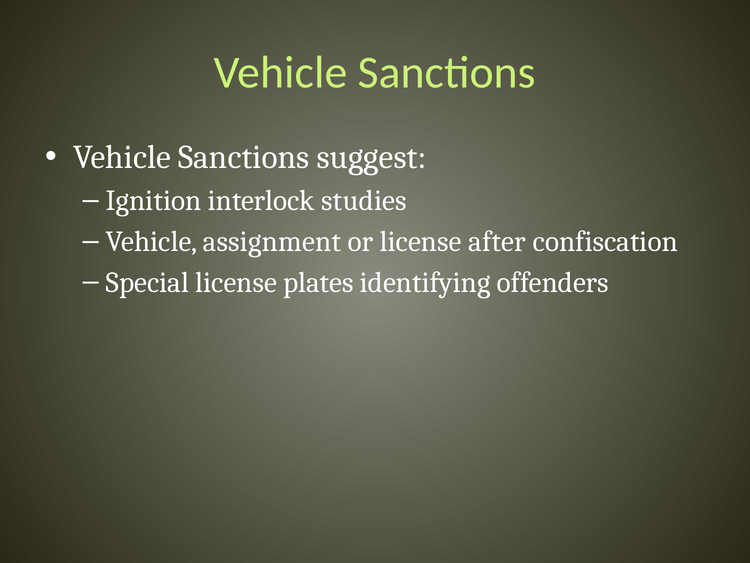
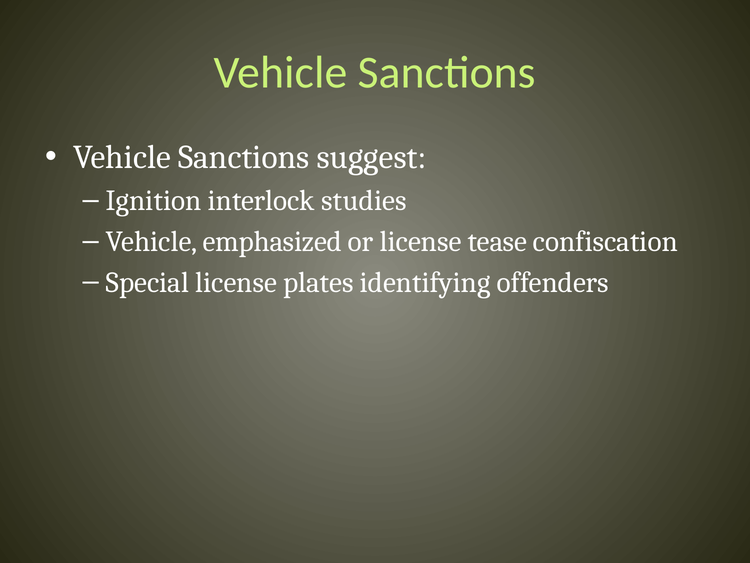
assignment: assignment -> emphasized
after: after -> tease
